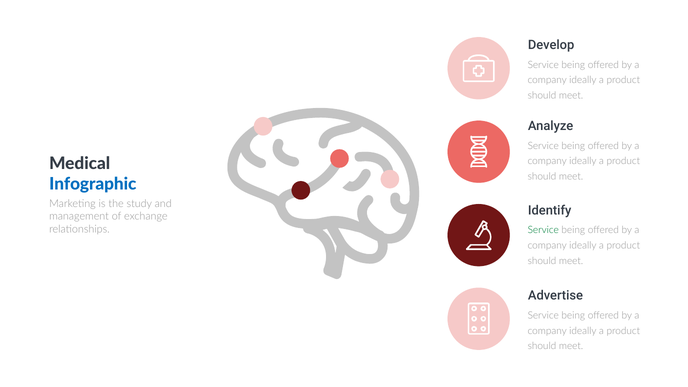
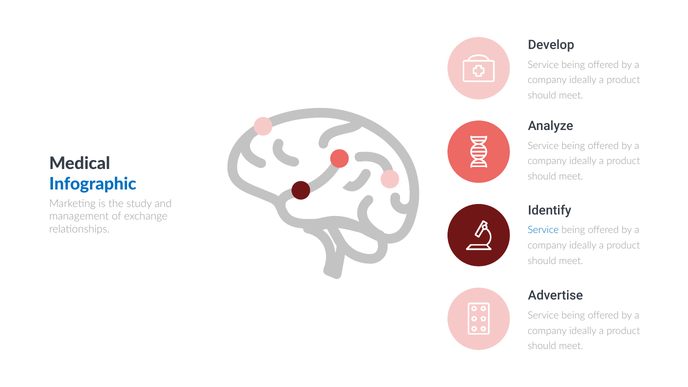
Service at (543, 230) colour: green -> blue
